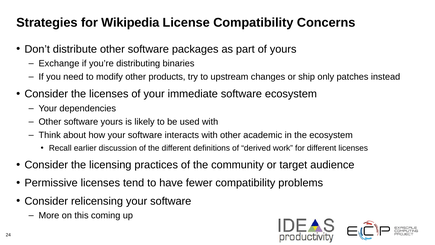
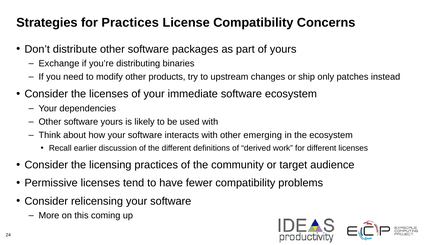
for Wikipedia: Wikipedia -> Practices
academic: academic -> emerging
